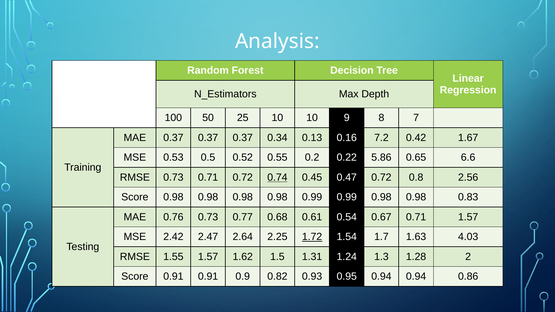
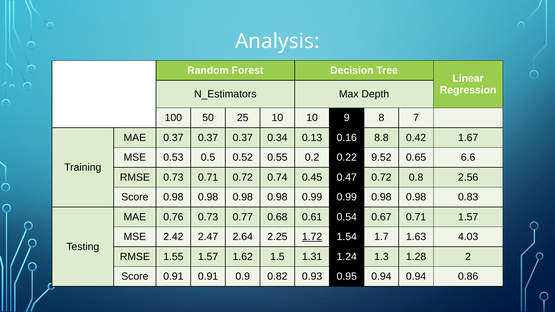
7.2: 7.2 -> 8.8
5.86: 5.86 -> 9.52
0.74 underline: present -> none
